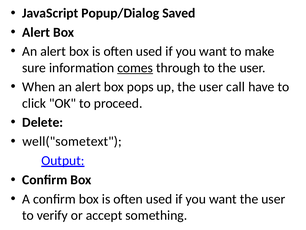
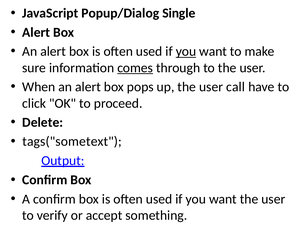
Saved: Saved -> Single
you at (186, 51) underline: none -> present
well("sometext: well("sometext -> tags("sometext
